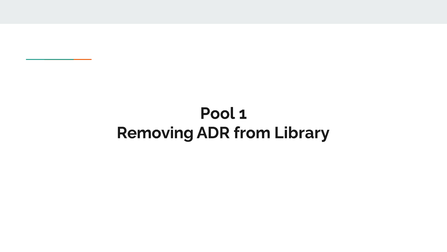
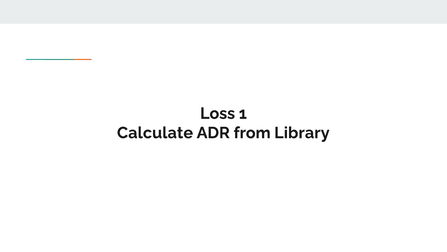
Pool: Pool -> Loss
Removing: Removing -> Calculate
